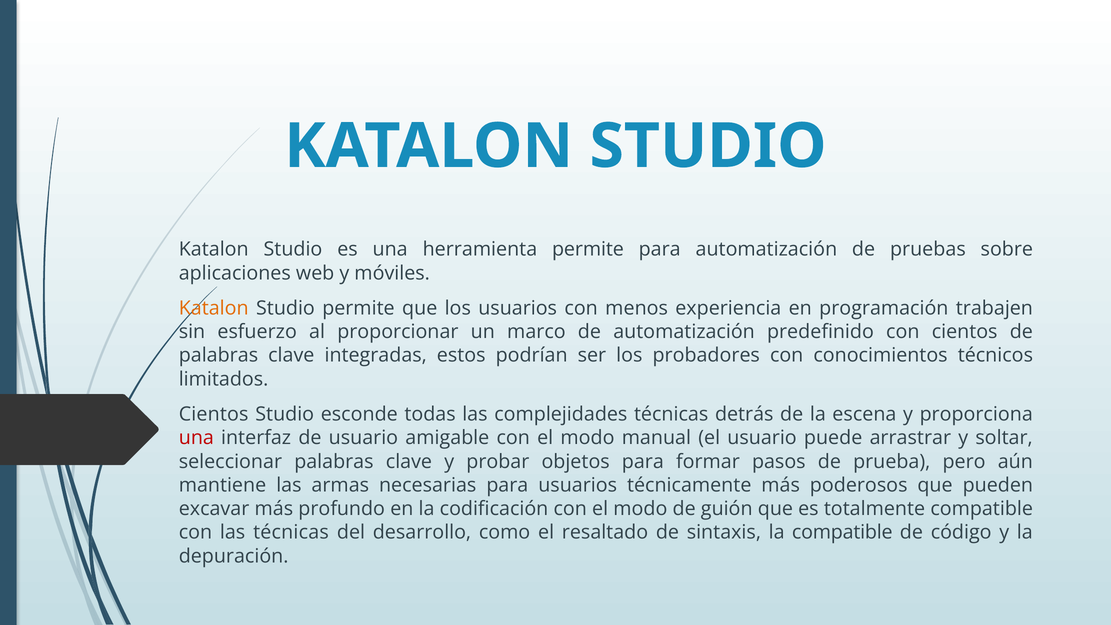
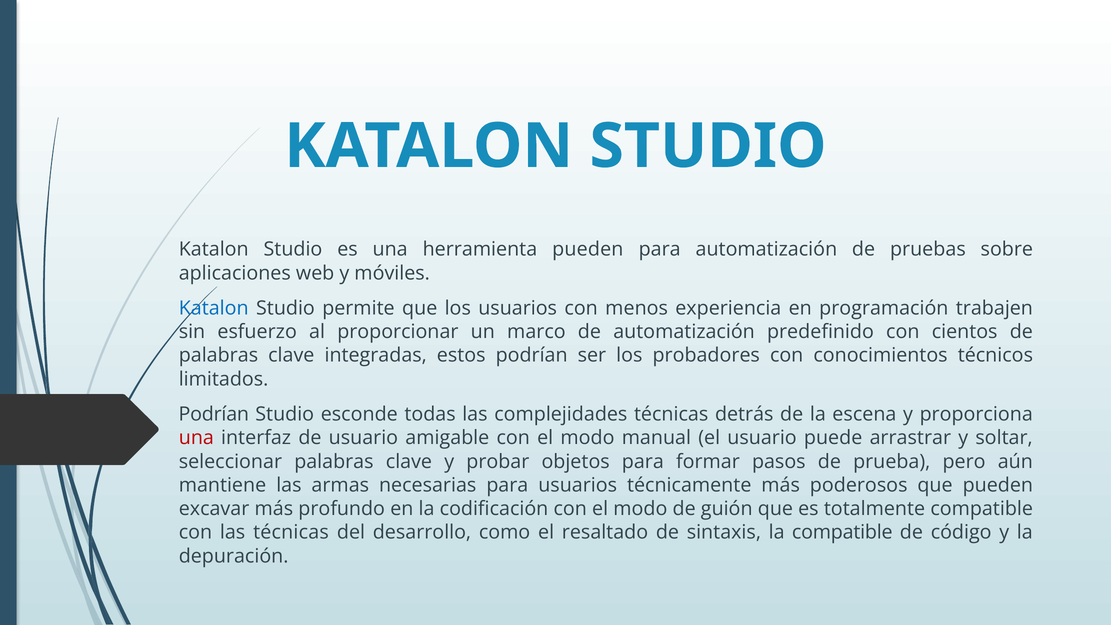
herramienta permite: permite -> pueden
Katalon at (214, 308) colour: orange -> blue
Cientos at (214, 414): Cientos -> Podrían
